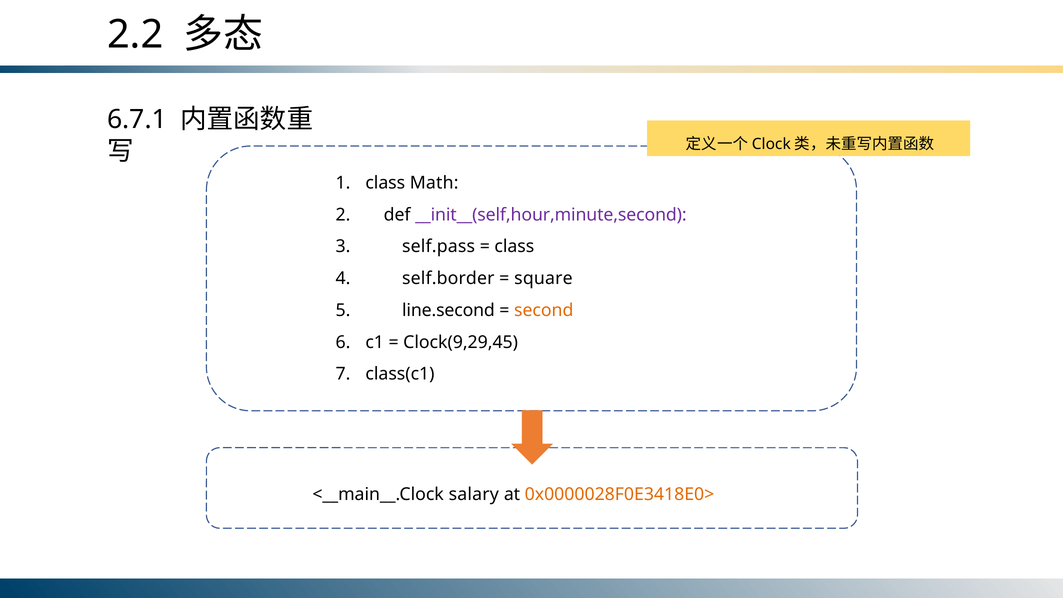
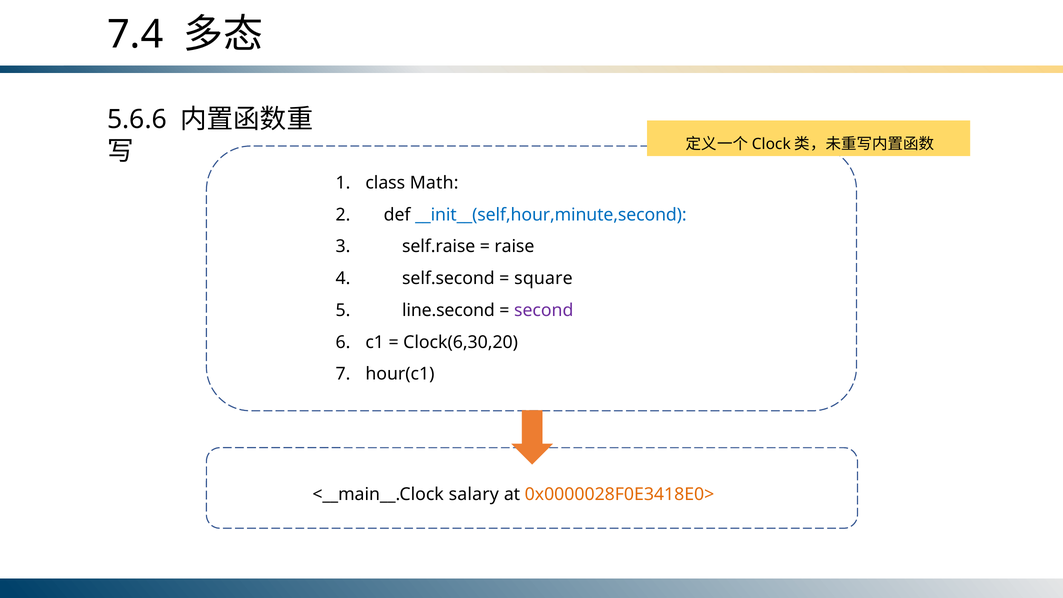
2.2: 2.2 -> 7.4
6.7.1: 6.7.1 -> 5.6.6
__init__(self,hour,minute,second colour: purple -> blue
self.pass: self.pass -> self.raise
class at (514, 247): class -> raise
self.border: self.border -> self.second
second colour: orange -> purple
Clock(9,29,45: Clock(9,29,45 -> Clock(6,30,20
class(c1: class(c1 -> hour(c1
